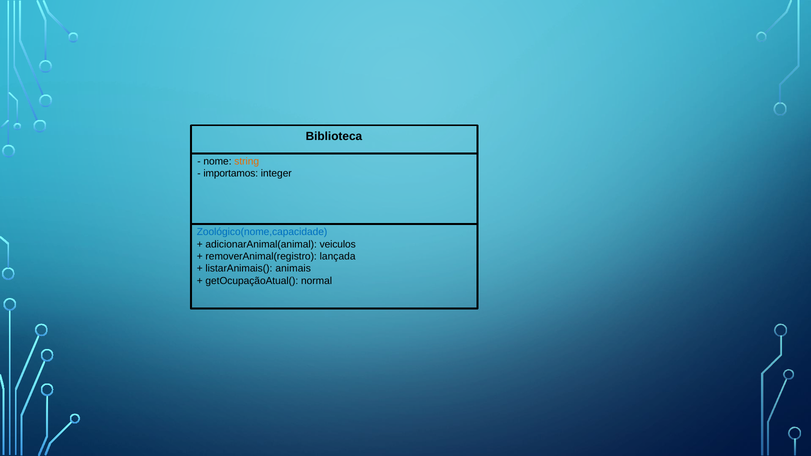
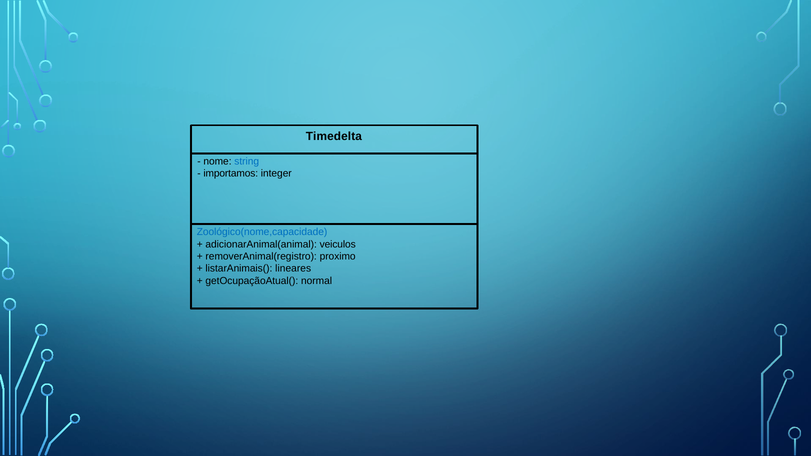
Biblioteca: Biblioteca -> Timedelta
string colour: orange -> blue
lançada: lançada -> proximo
animais: animais -> lineares
